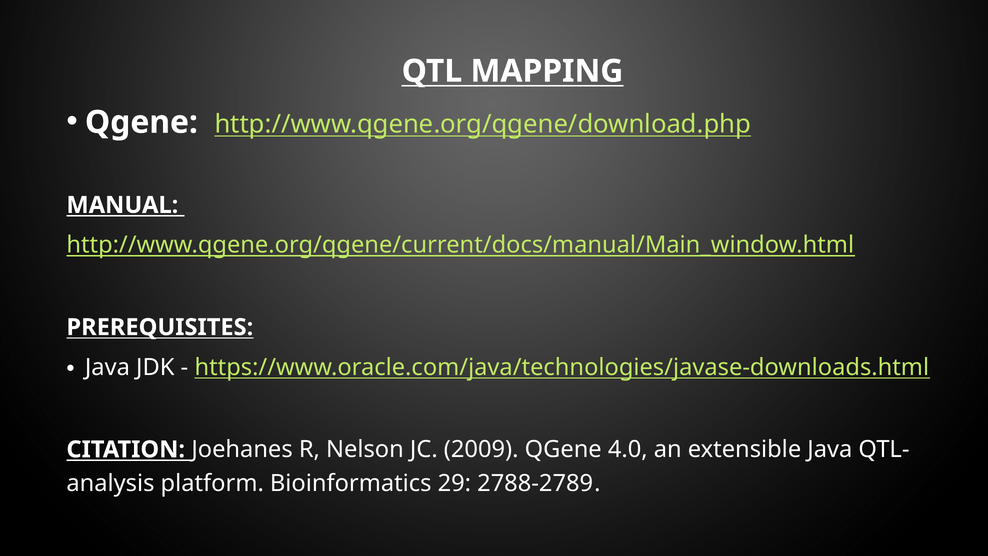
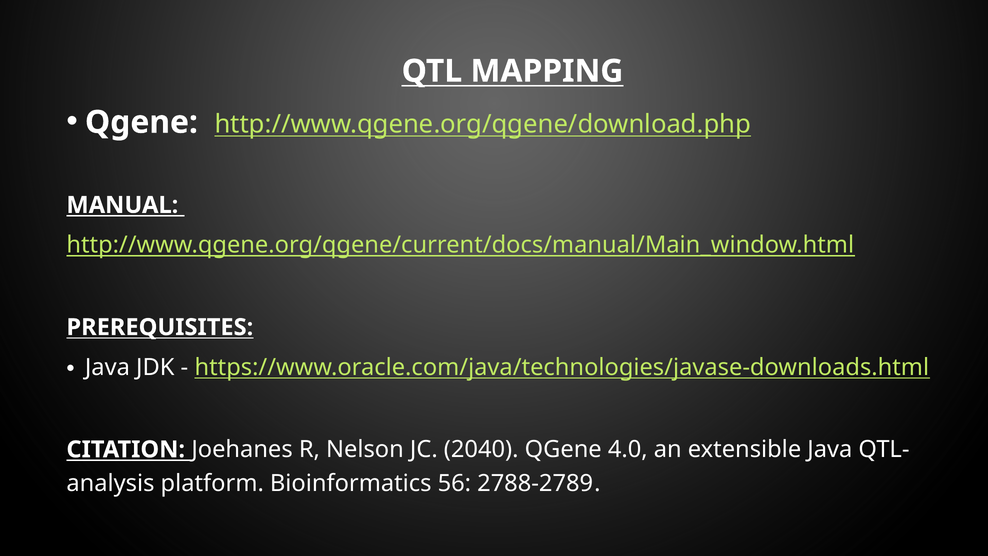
2009: 2009 -> 2040
29: 29 -> 56
